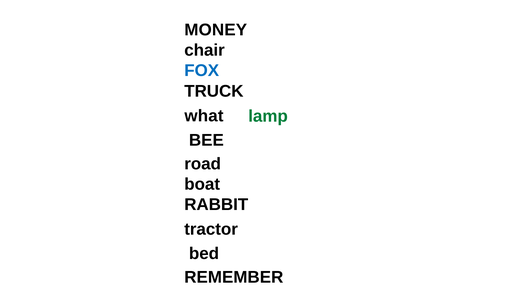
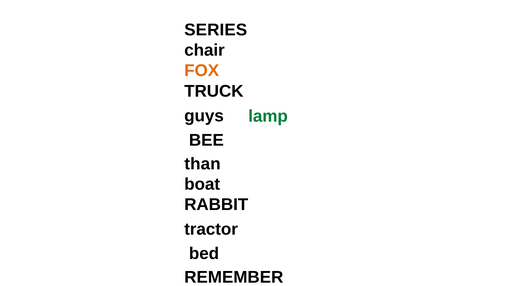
MONEY: MONEY -> SERIES
FOX at (202, 71) colour: blue -> orange
what: what -> guys
road: road -> than
